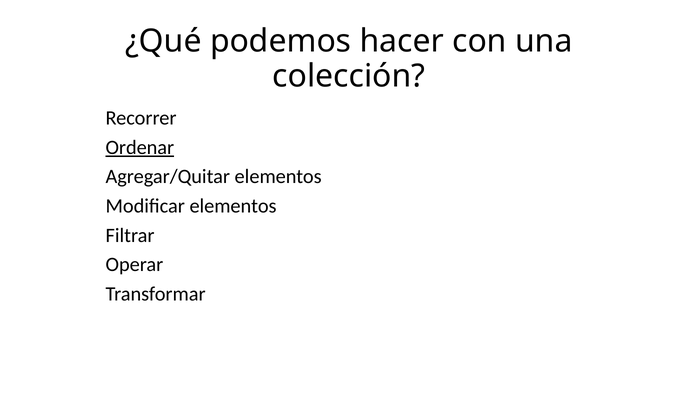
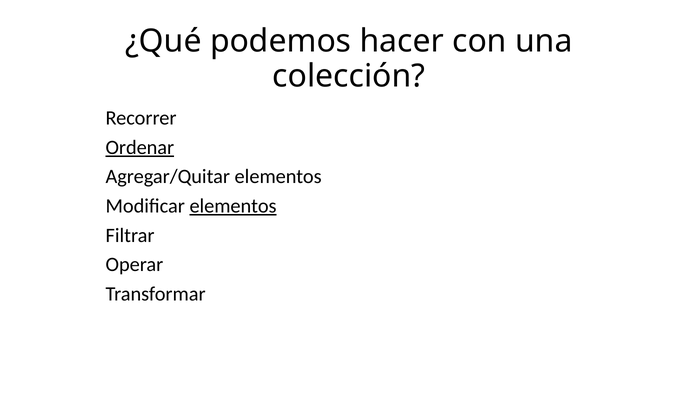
elementos at (233, 206) underline: none -> present
